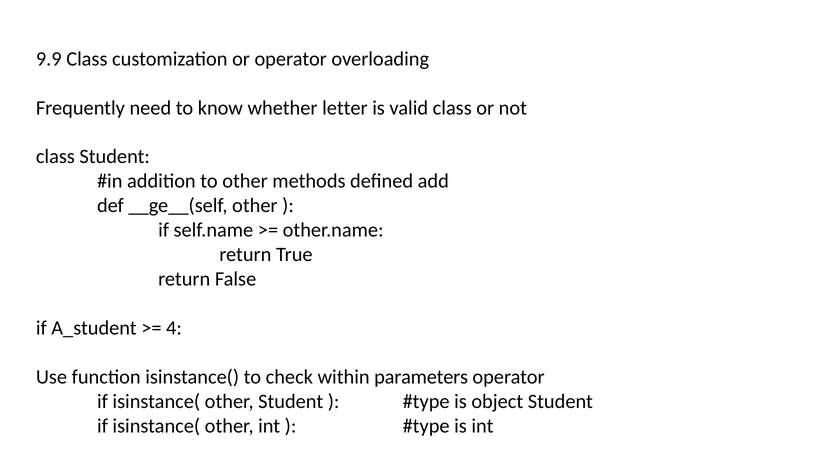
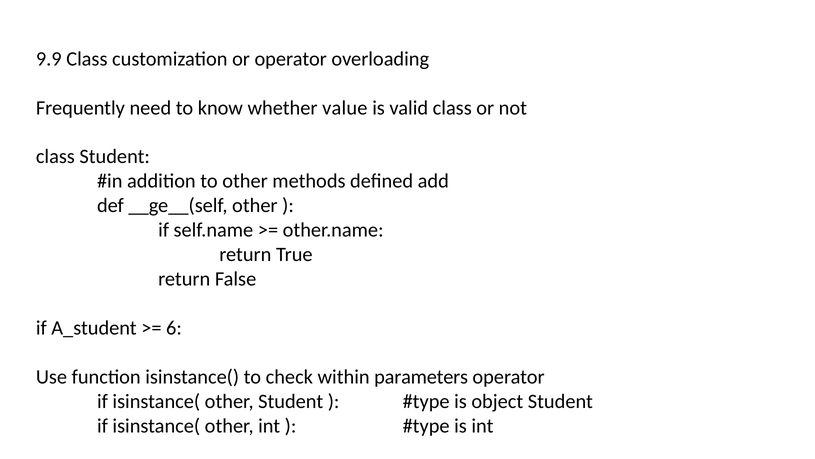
letter: letter -> value
4: 4 -> 6
